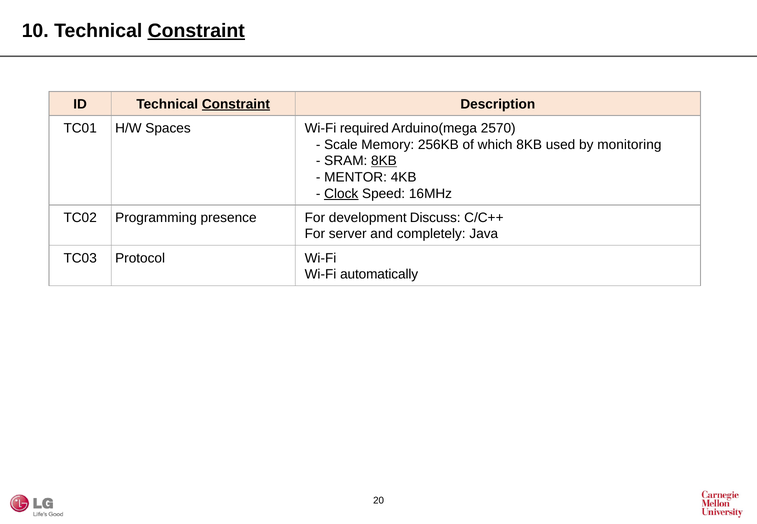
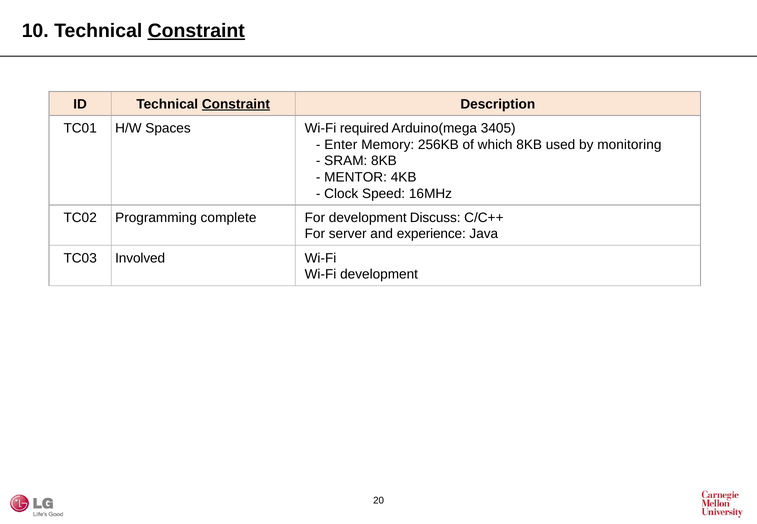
2570: 2570 -> 3405
Scale: Scale -> Enter
8KB at (384, 161) underline: present -> none
Clock underline: present -> none
presence: presence -> complete
completely: completely -> experience
Protocol: Protocol -> Involved
Wi-Fi automatically: automatically -> development
